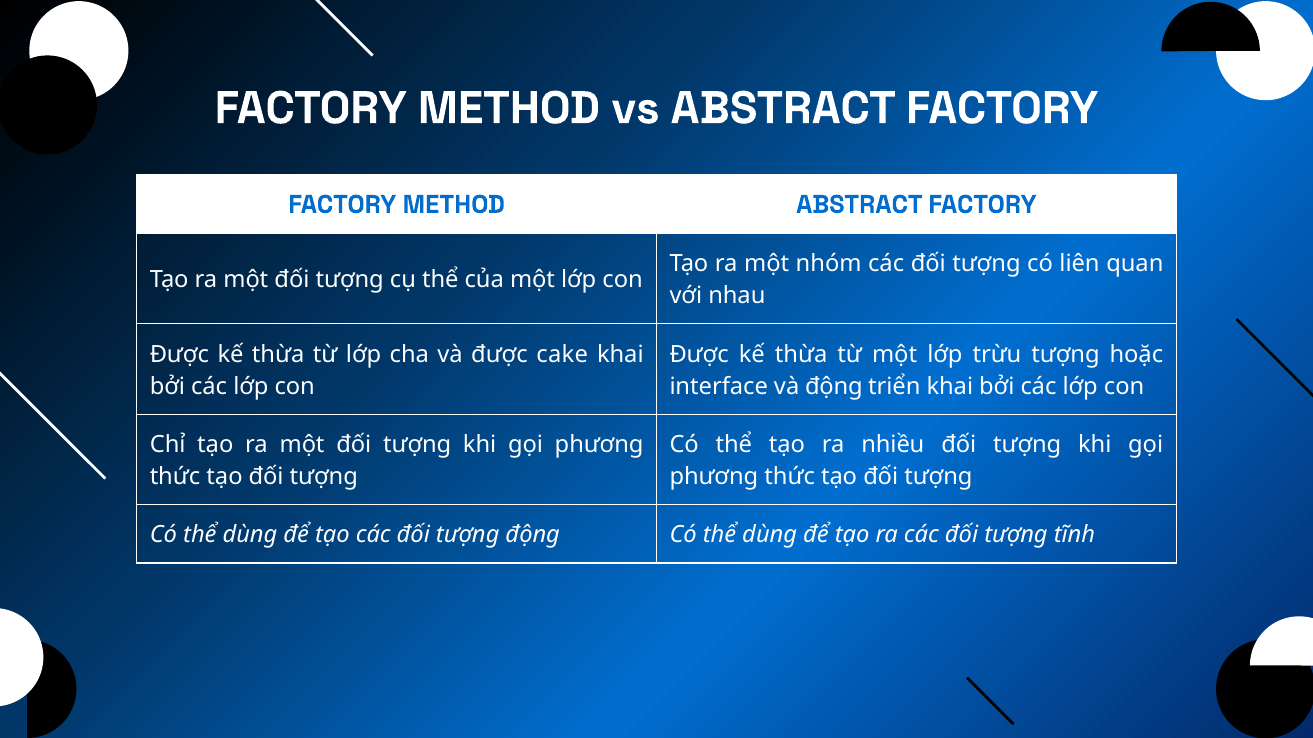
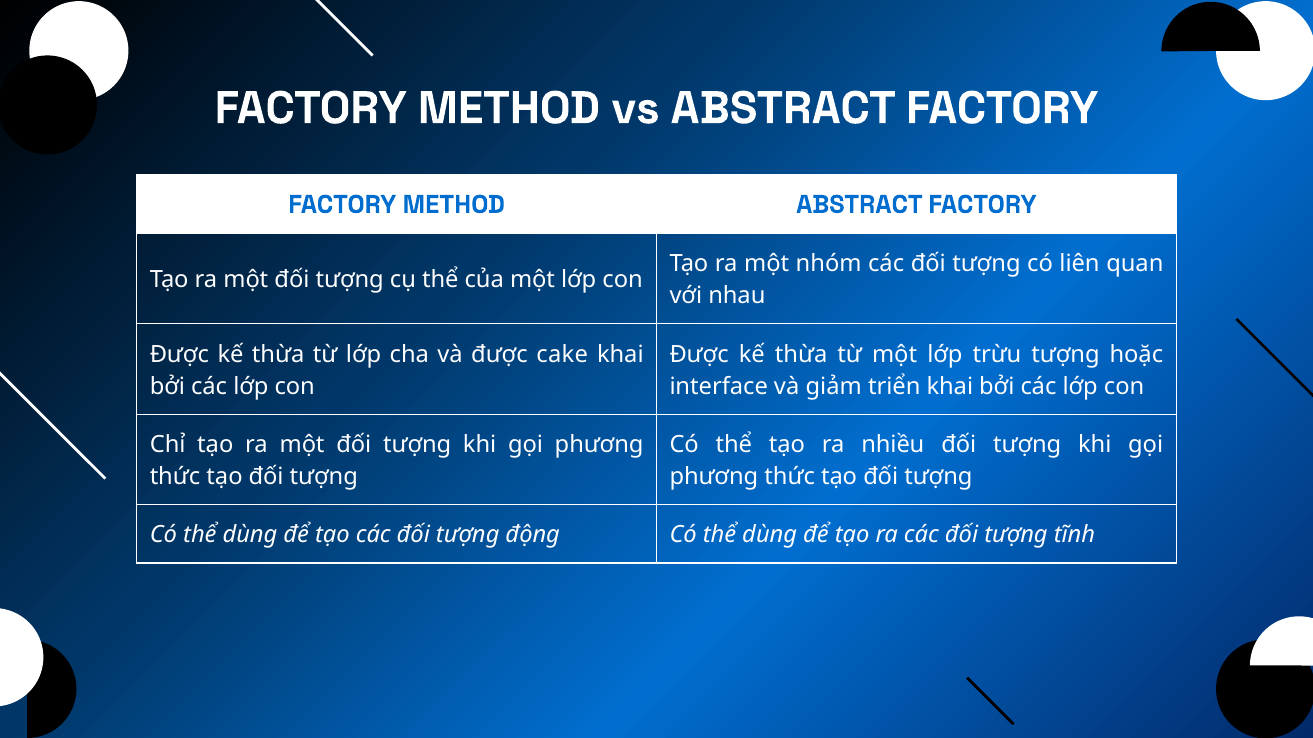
và động: động -> giảm
